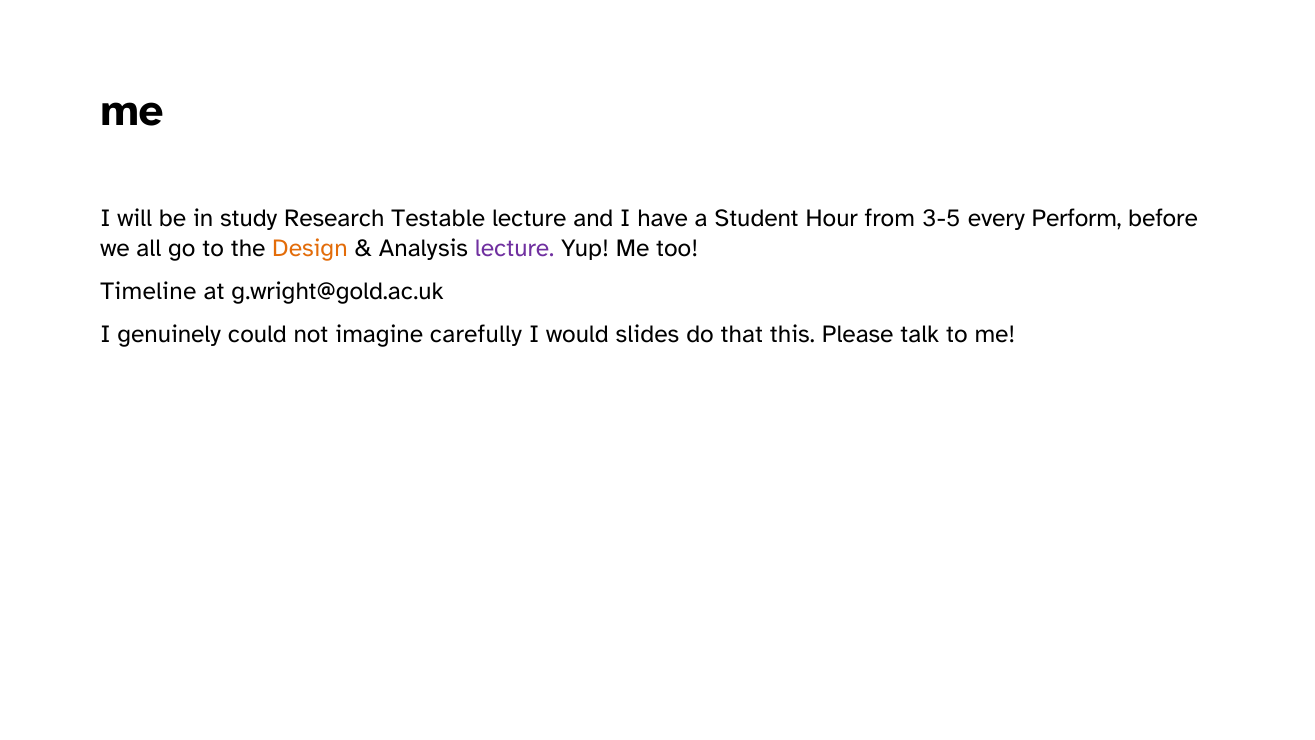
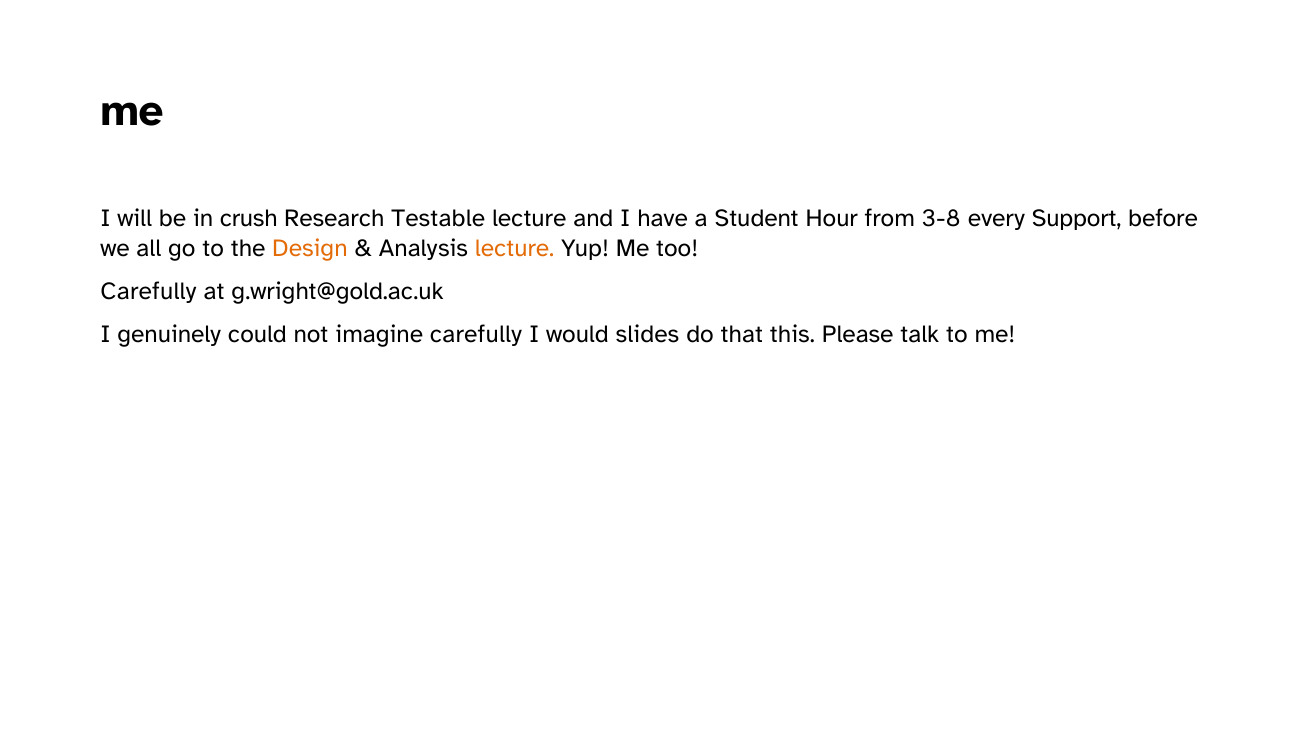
study: study -> crush
3-5: 3-5 -> 3-8
Perform: Perform -> Support
lecture at (515, 248) colour: purple -> orange
Timeline at (148, 291): Timeline -> Carefully
